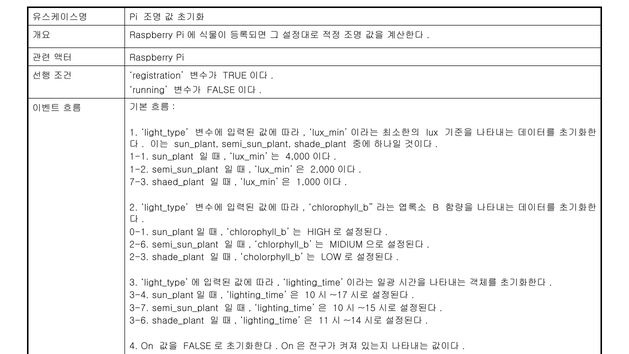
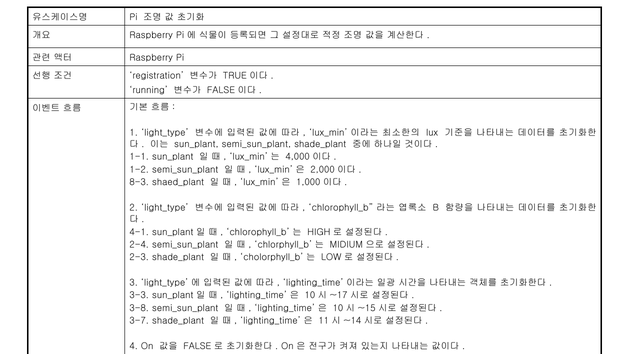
7-3: 7-3 -> 8-3
0-1: 0-1 -> 4-1
2-6: 2-6 -> 2-4
3-4: 3-4 -> 3-3
3-7: 3-7 -> 3-8
3-6: 3-6 -> 3-7
